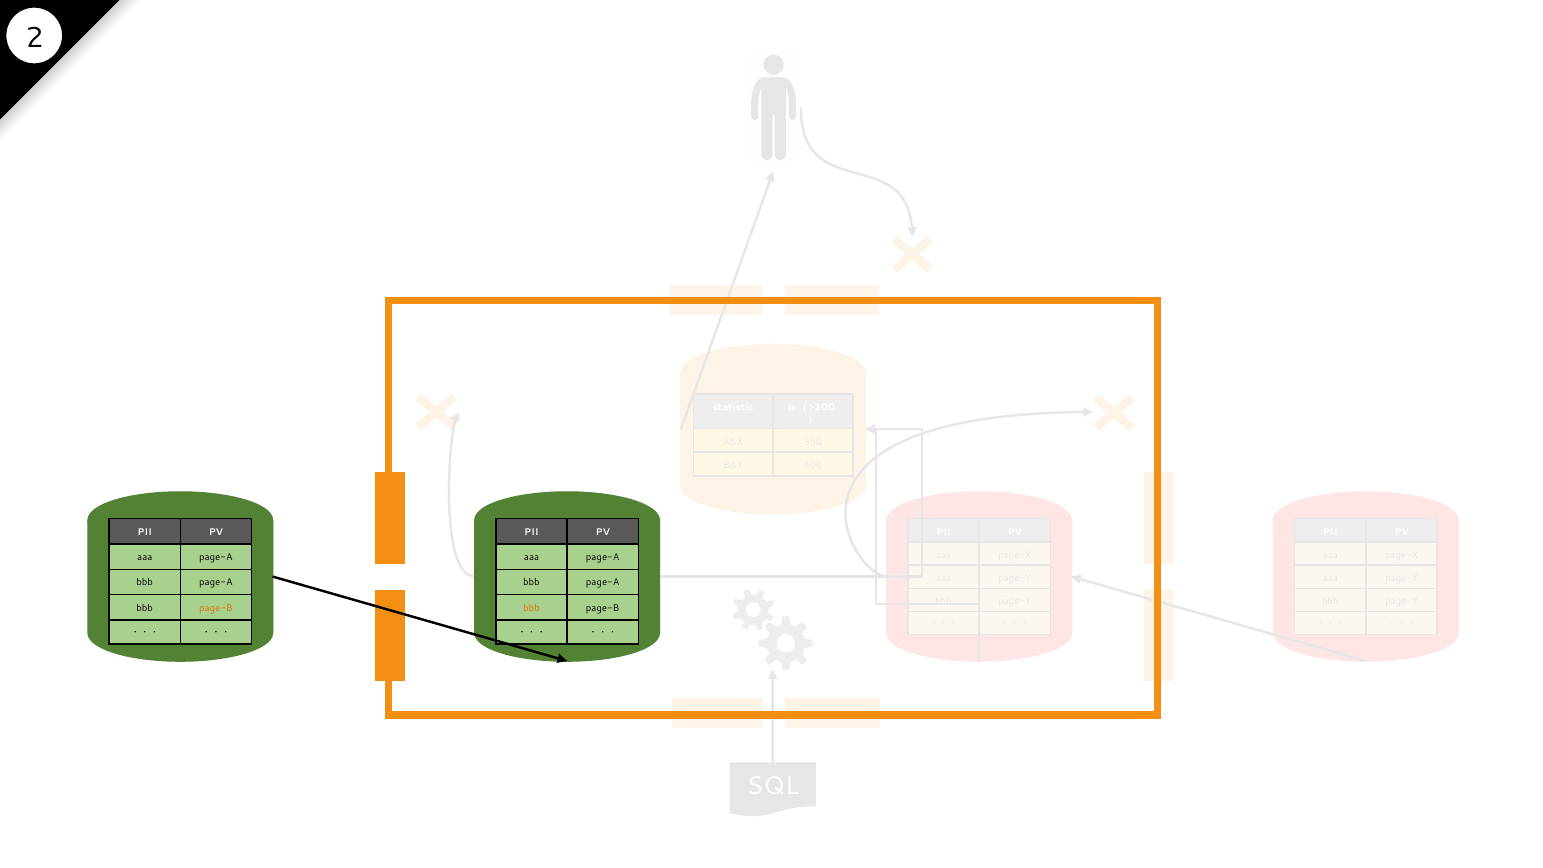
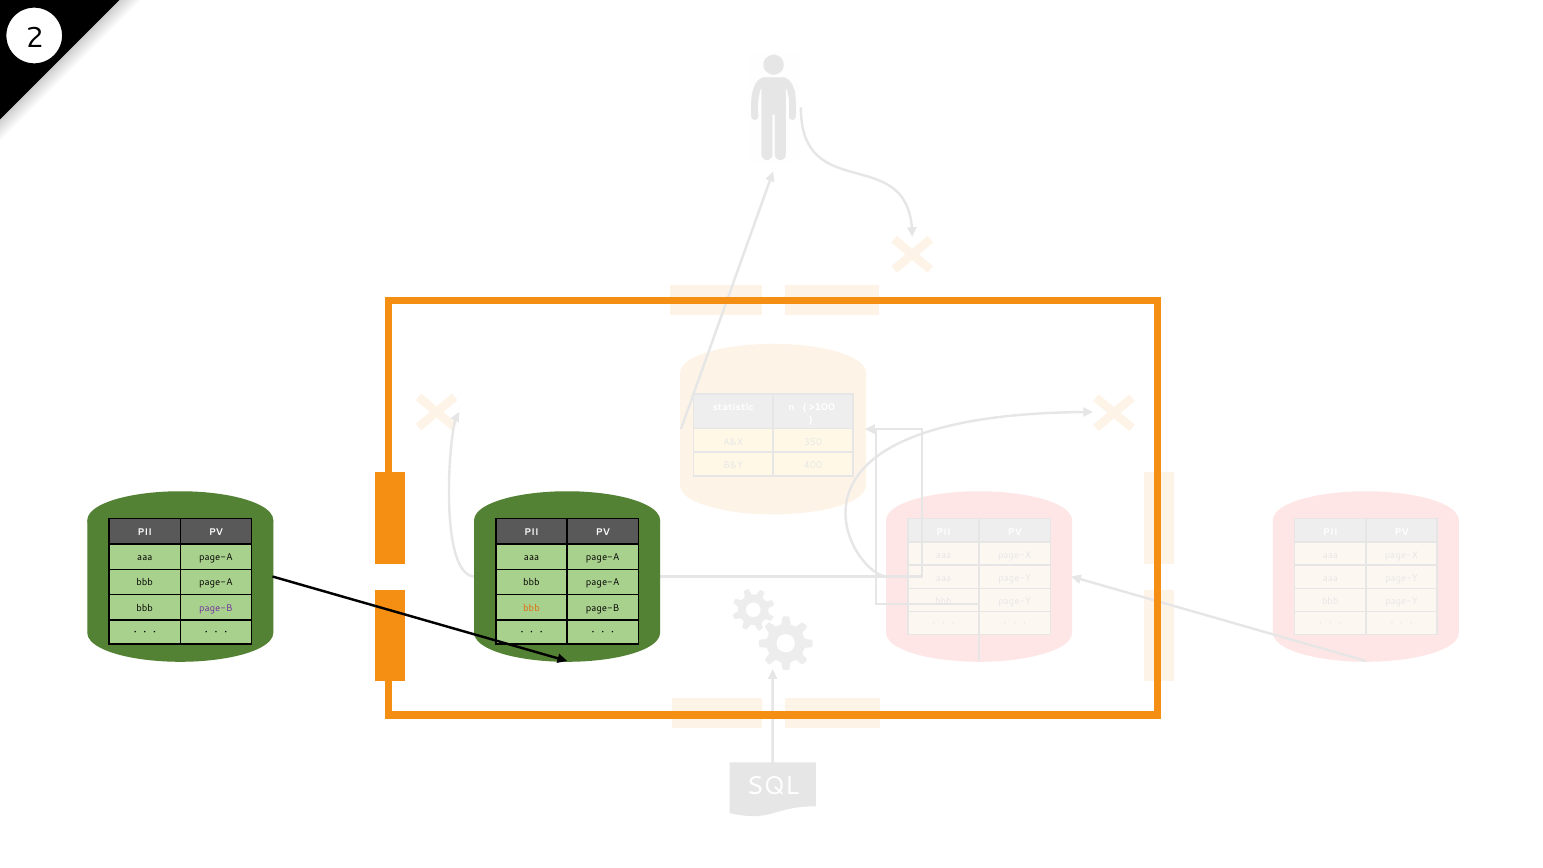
page-B at (216, 608) colour: orange -> purple
